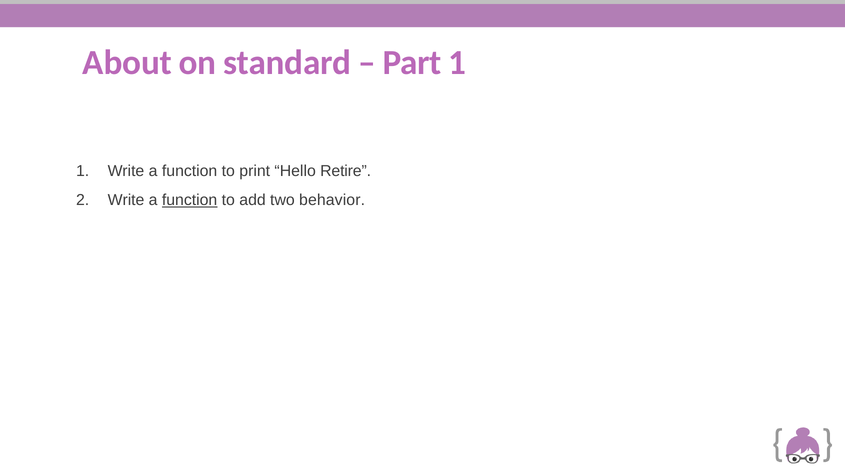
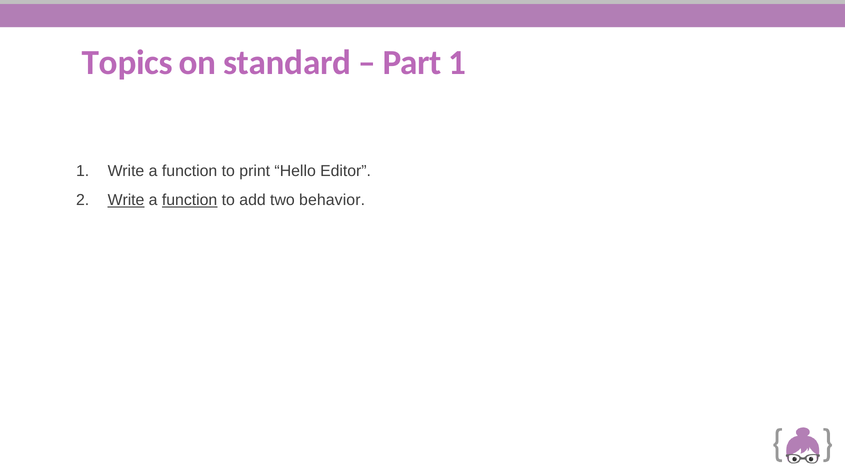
About: About -> Topics
Retire: Retire -> Editor
Write at (126, 200) underline: none -> present
